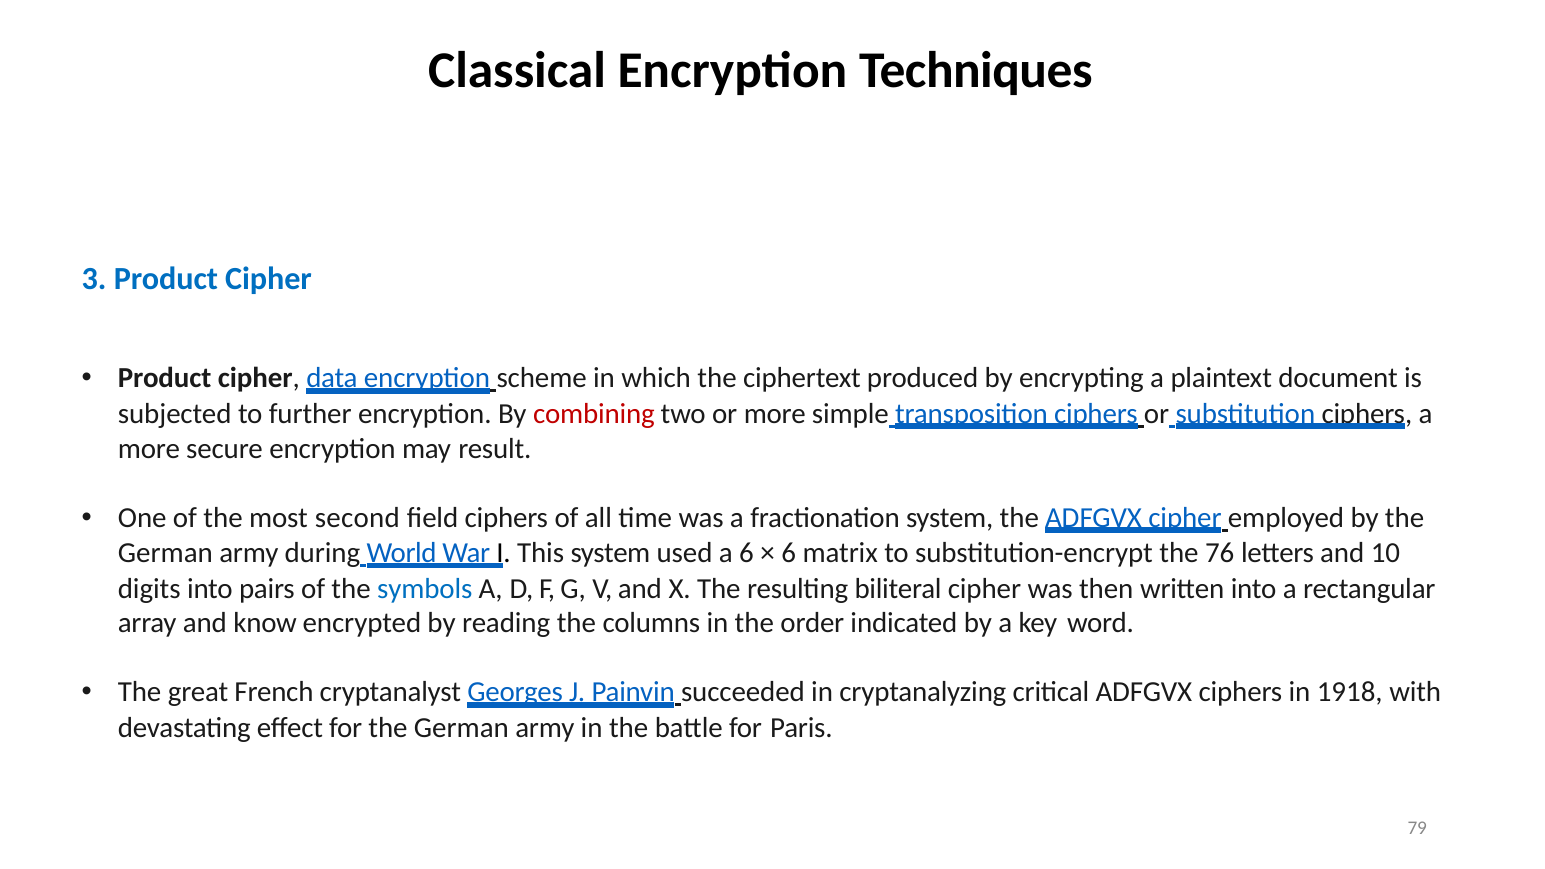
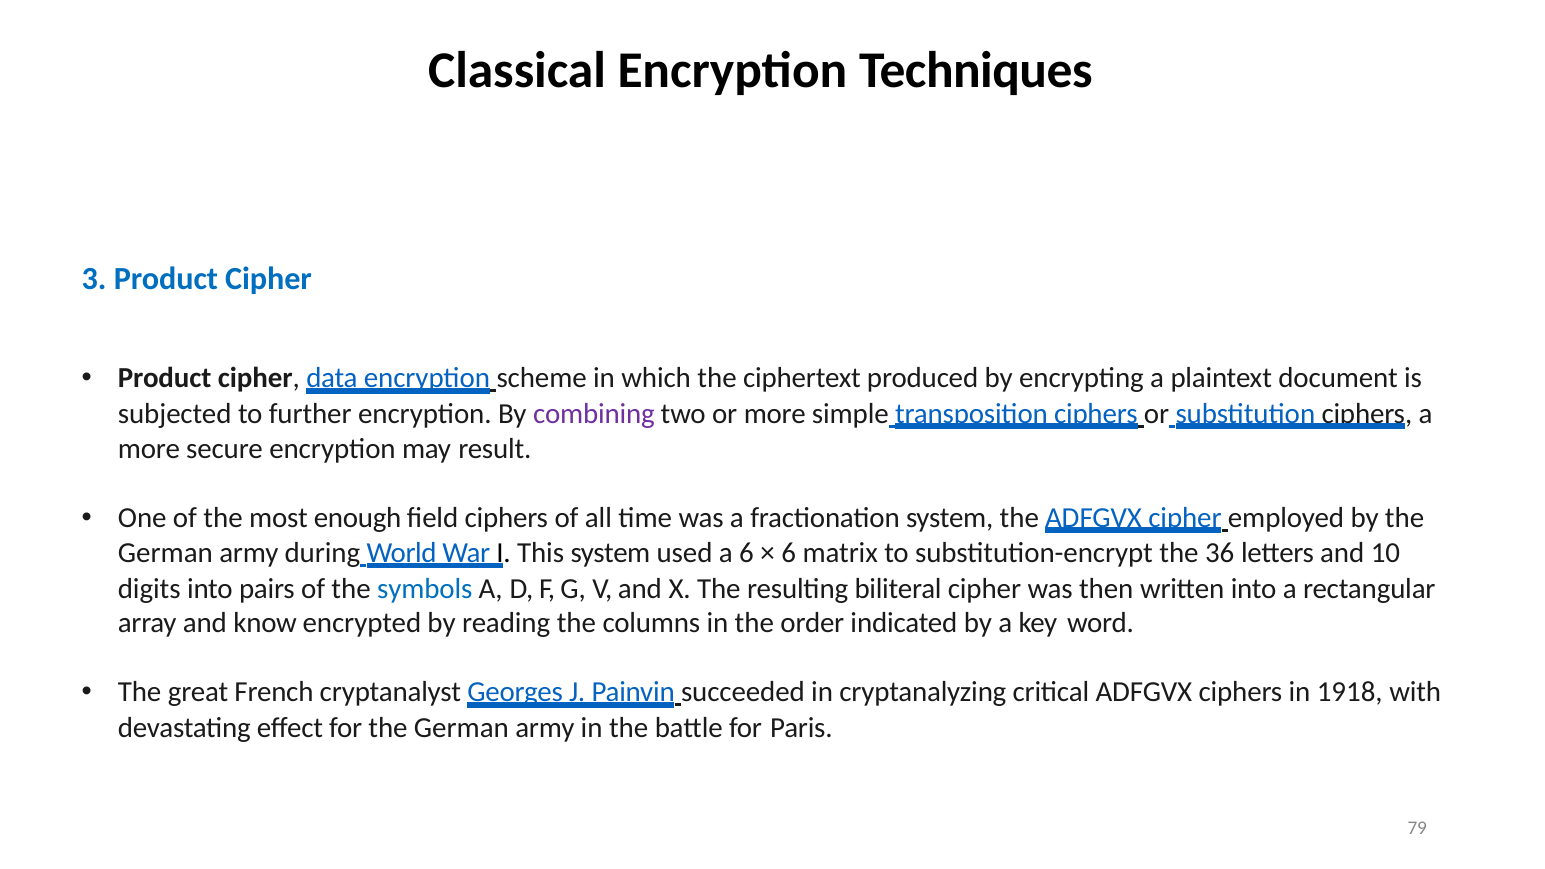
combining colour: red -> purple
second: second -> enough
76: 76 -> 36
